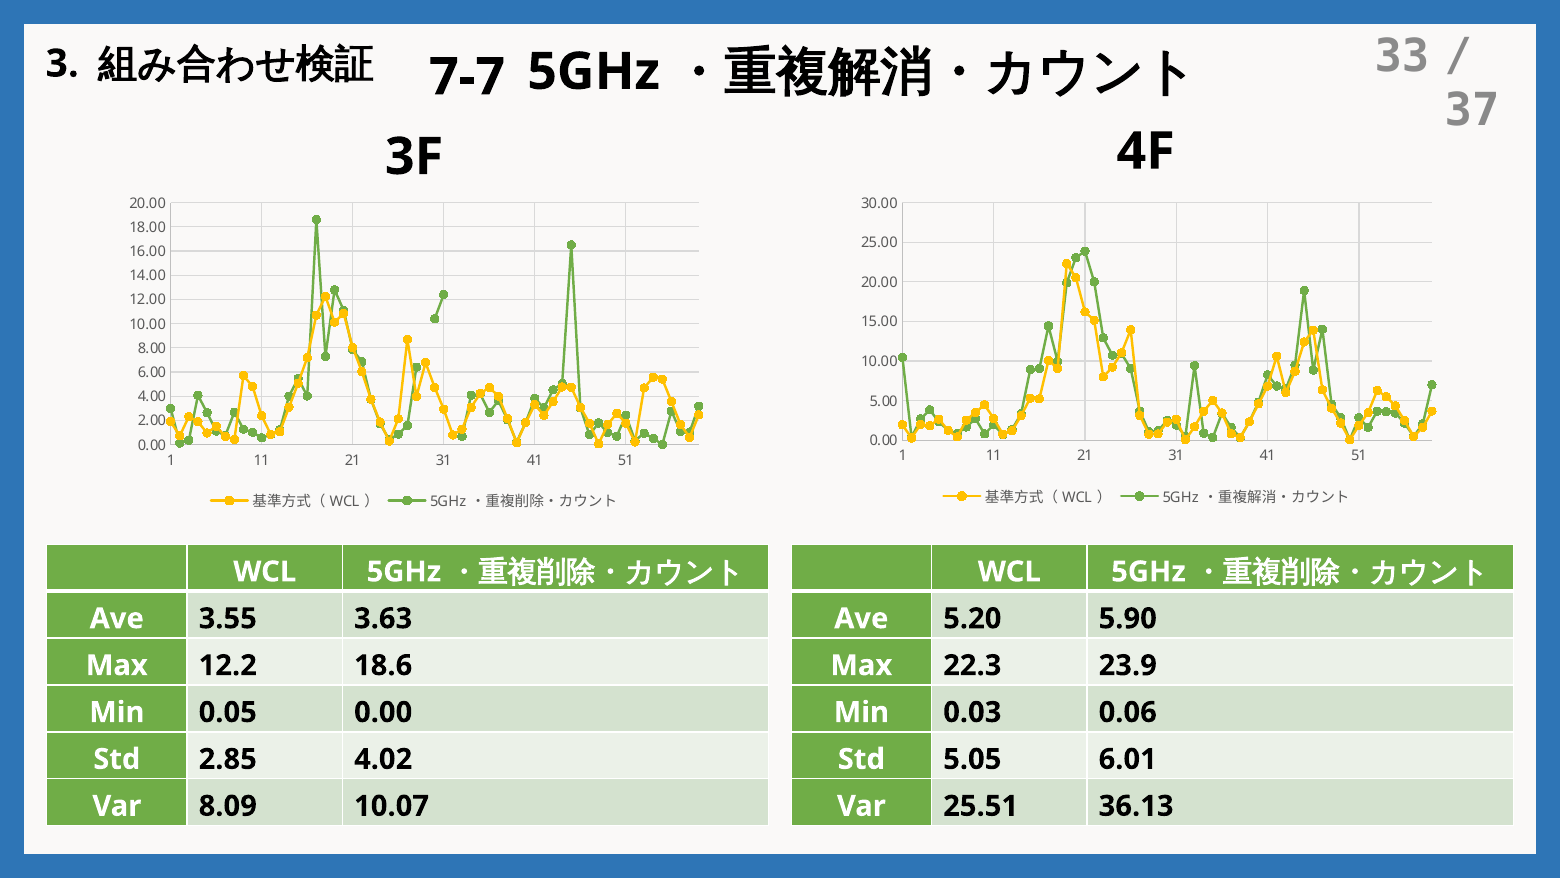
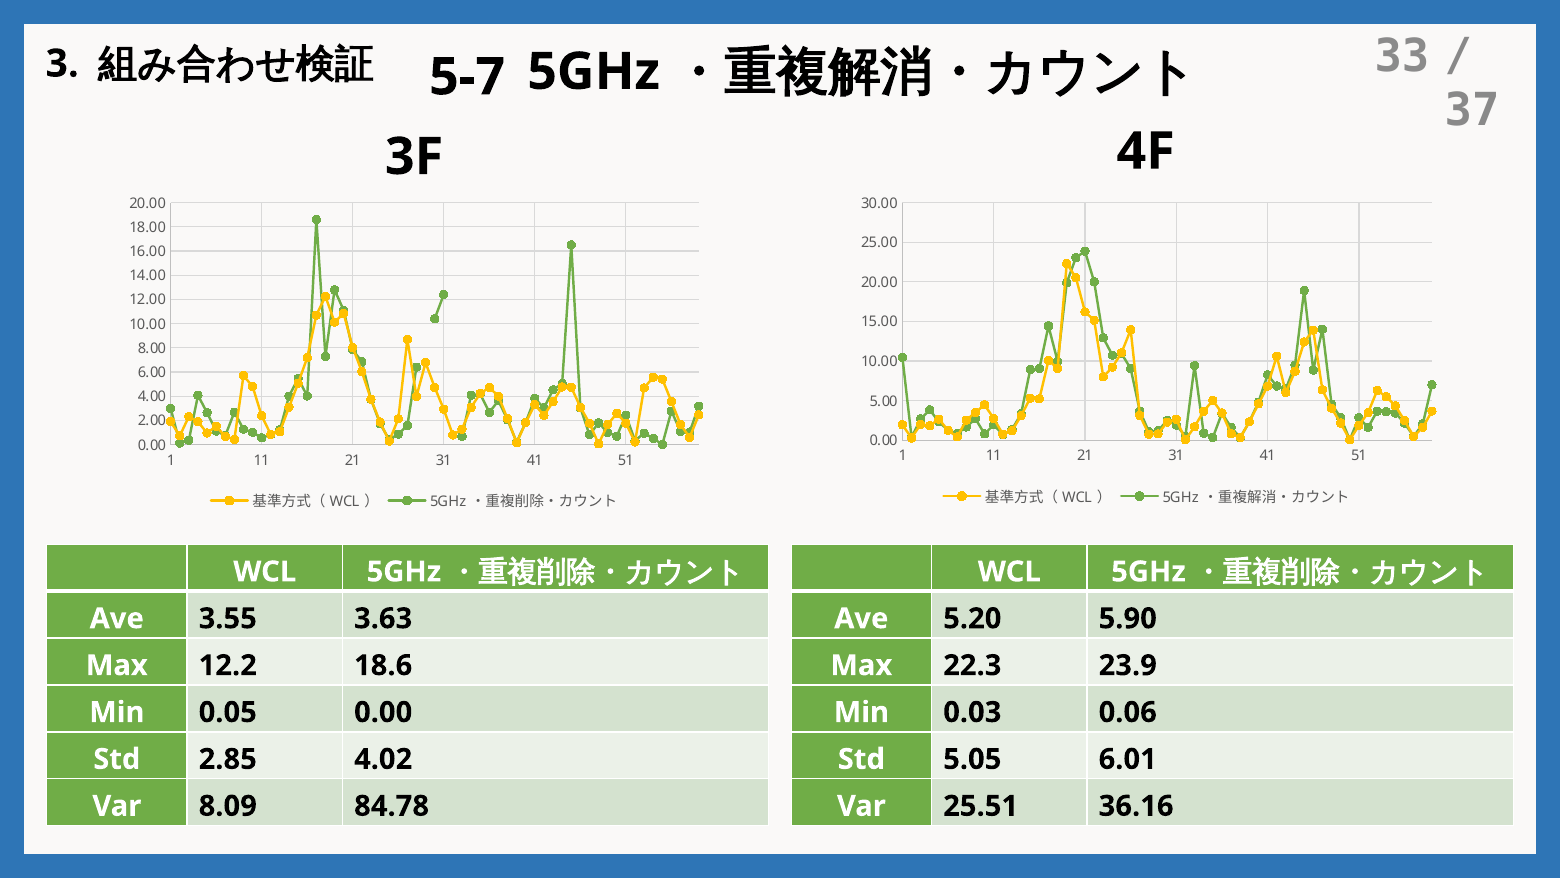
7-7: 7-7 -> 5-7
10.07: 10.07 -> 84.78
36.13: 36.13 -> 36.16
